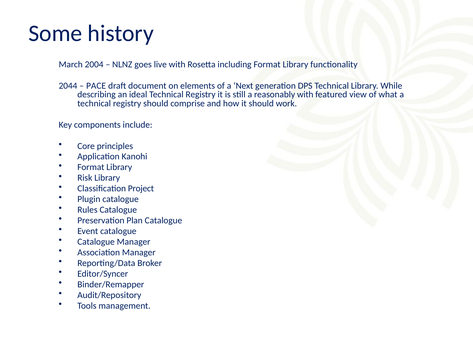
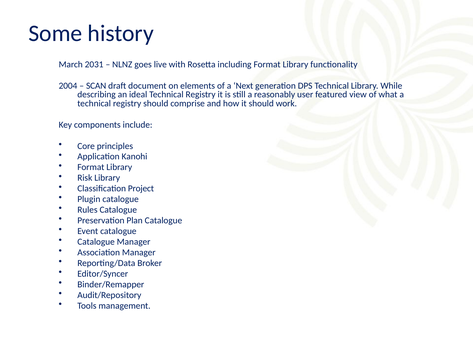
2004: 2004 -> 2031
2044: 2044 -> 2004
PACE: PACE -> SCAN
reasonably with: with -> user
